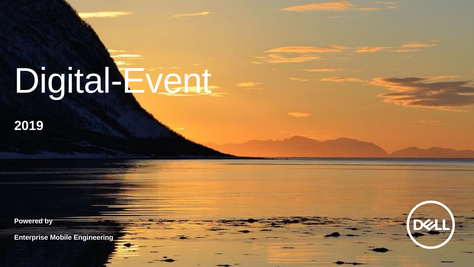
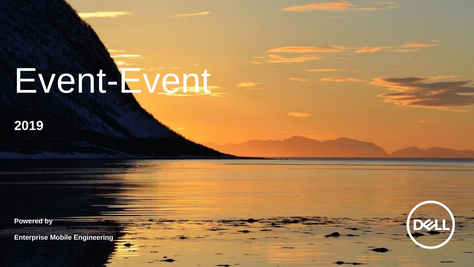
Digital-Event: Digital-Event -> Event-Event
